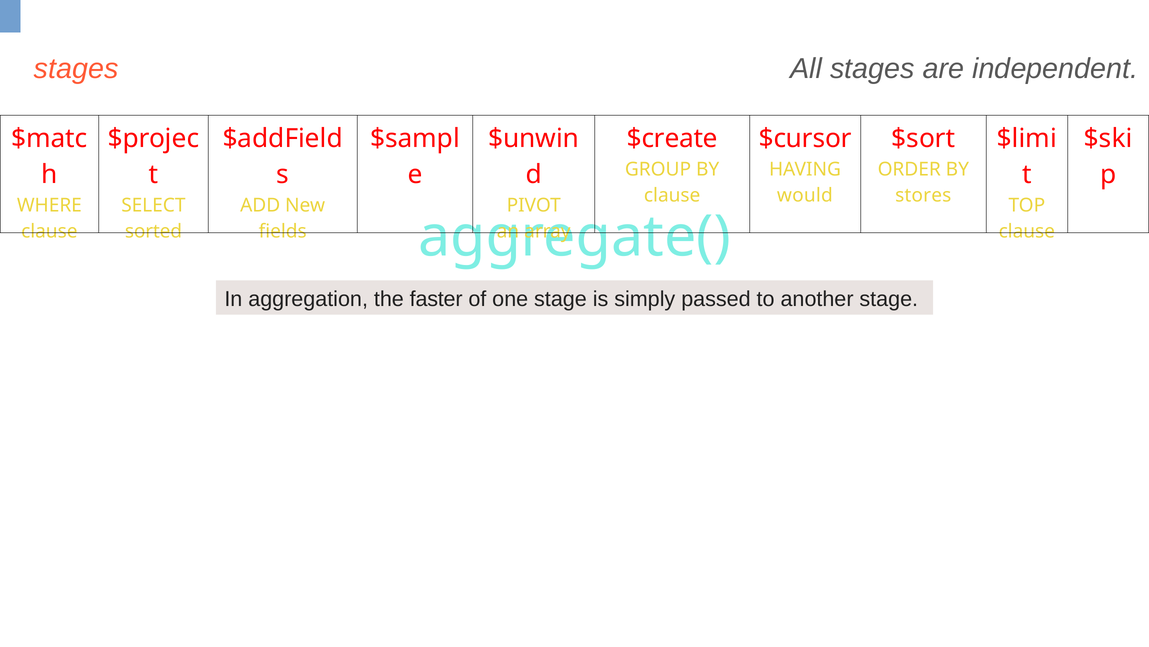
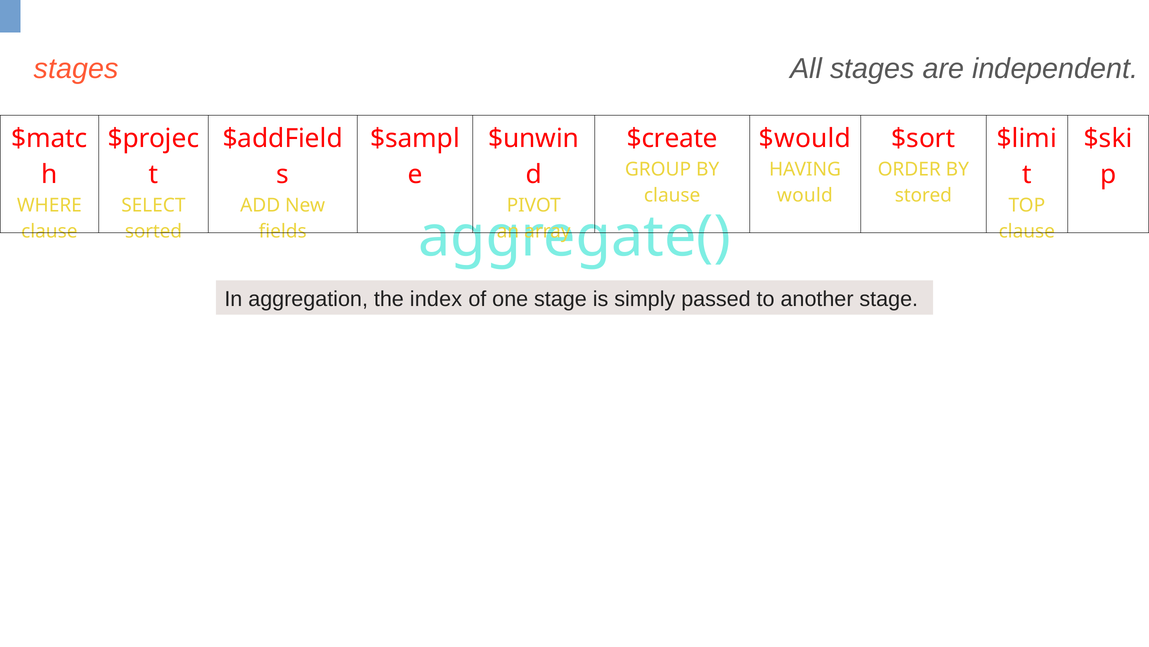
$cursor: $cursor -> $would
stores: stores -> stored
faster: faster -> index
